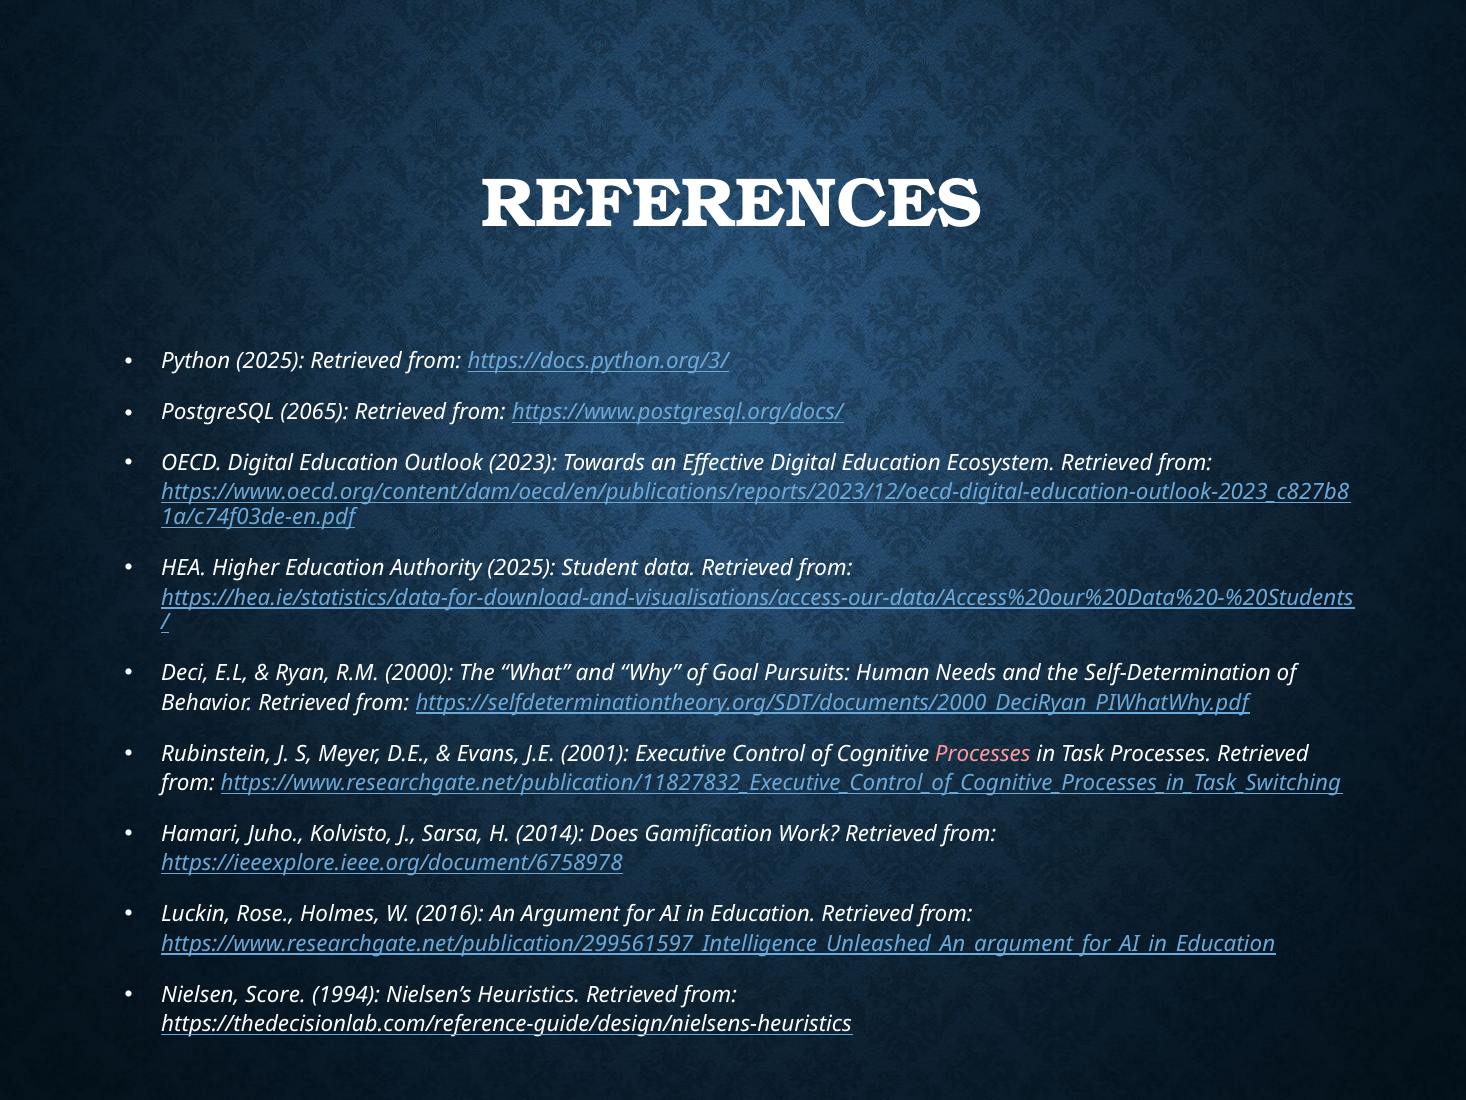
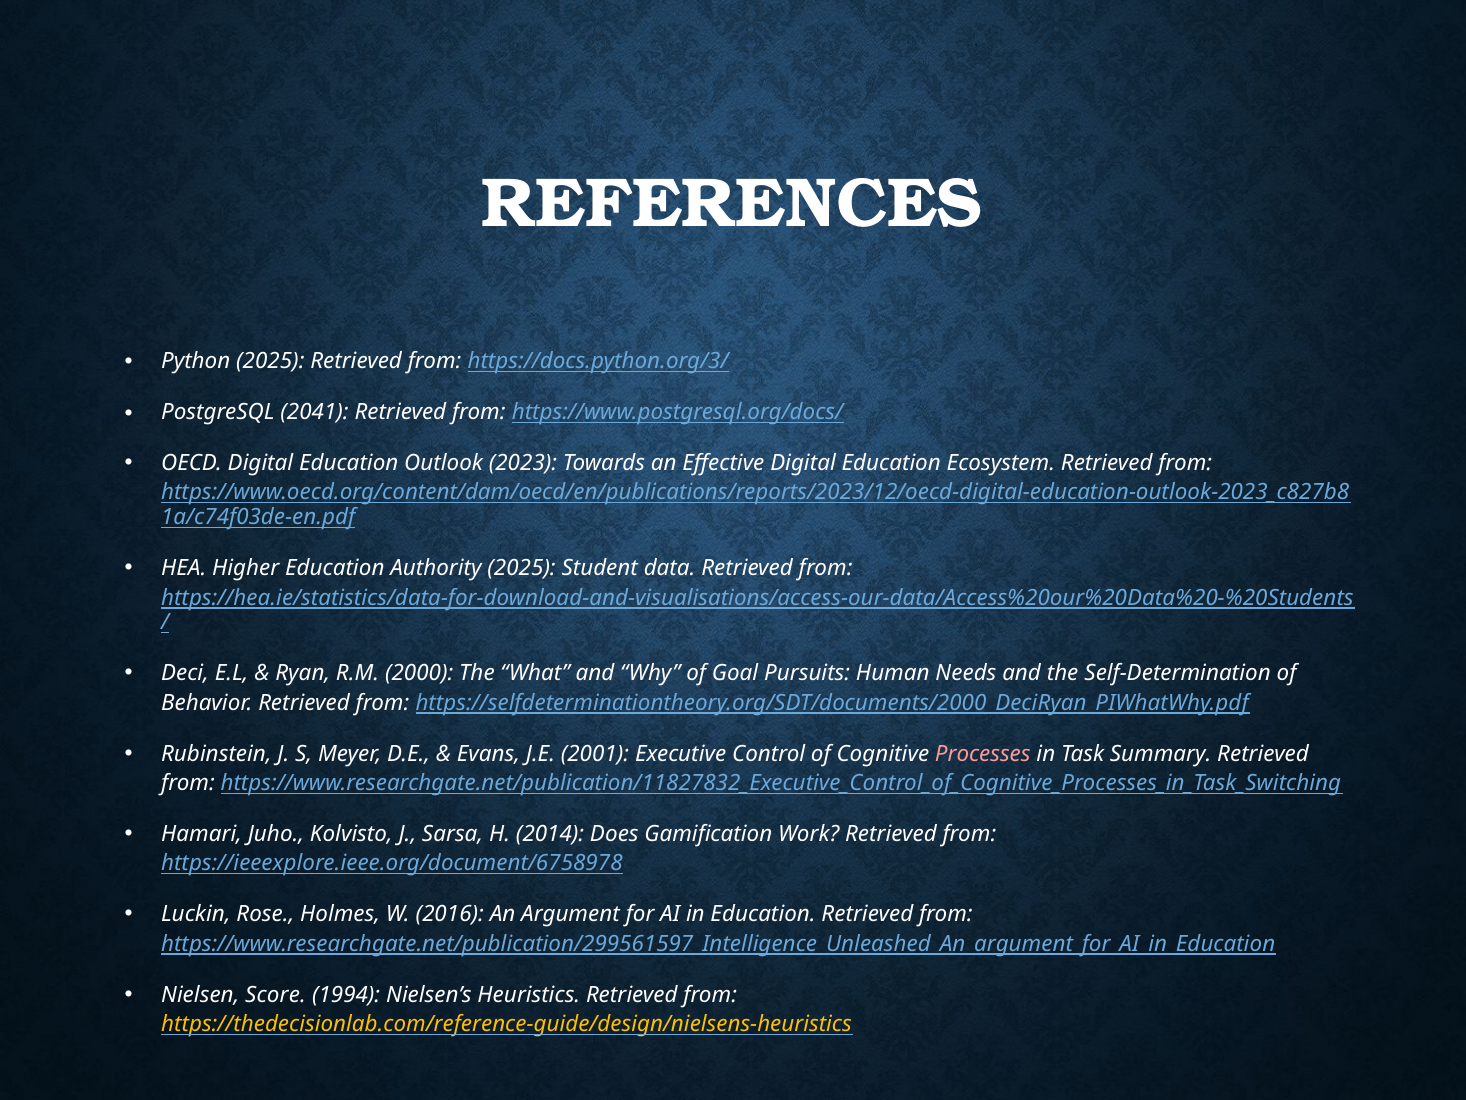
2065: 2065 -> 2041
Task Processes: Processes -> Summary
https://thedecisionlab.com/reference-guide/design/nielsens-heuristics colour: white -> yellow
